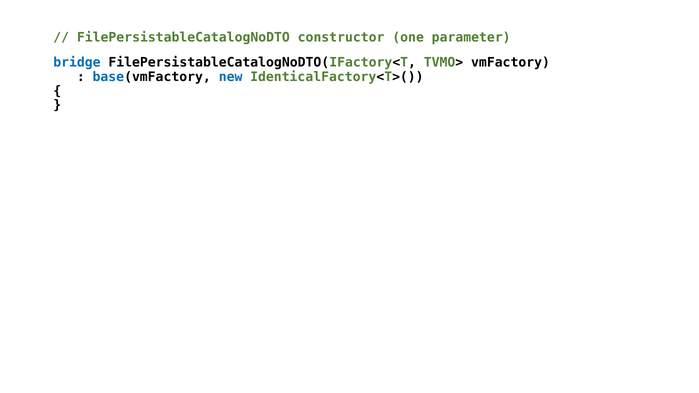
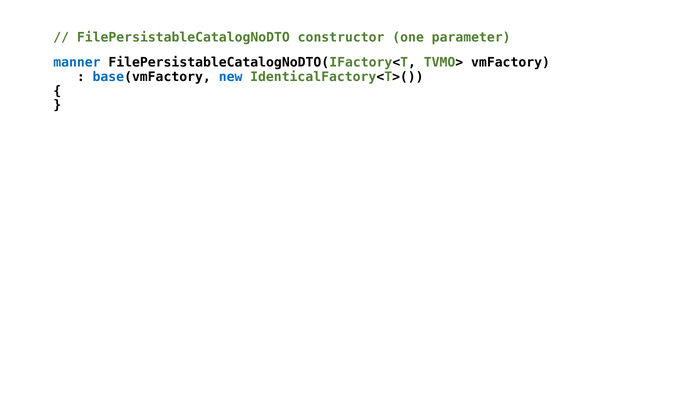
bridge: bridge -> manner
